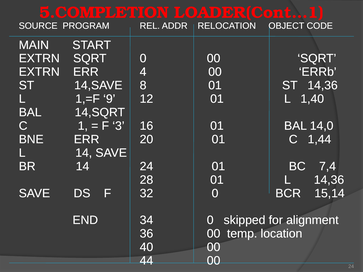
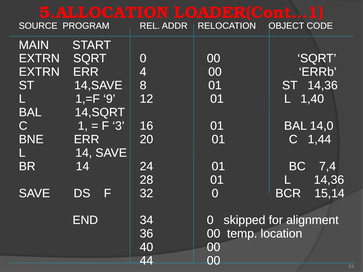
5.COMPLETION: 5.COMPLETION -> 5.ALLOCATION
